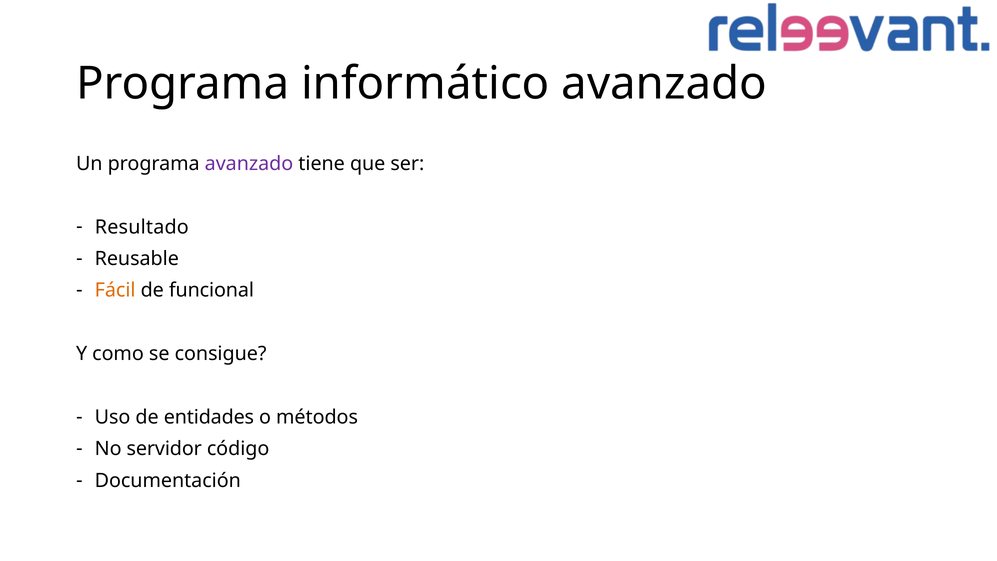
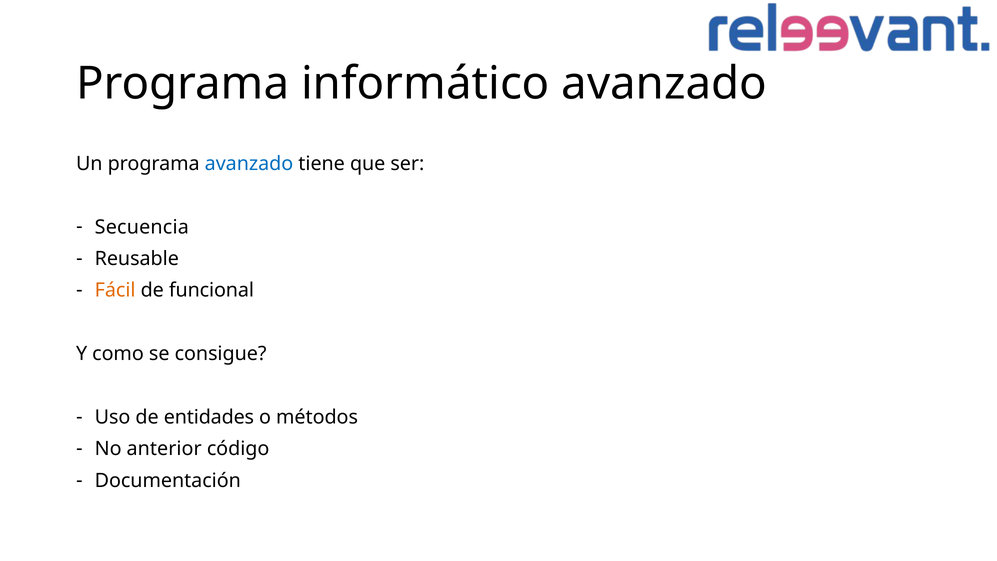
avanzado at (249, 164) colour: purple -> blue
Resultado: Resultado -> Secuencia
servidor: servidor -> anterior
